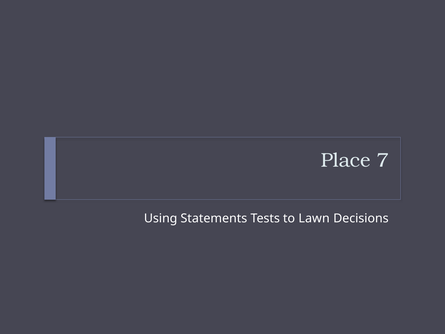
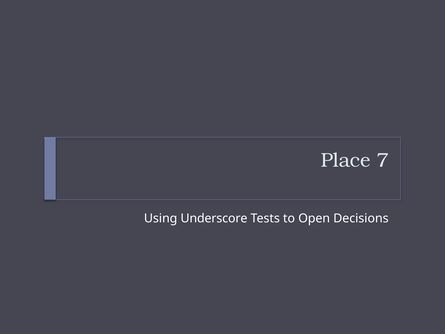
Statements: Statements -> Underscore
Lawn: Lawn -> Open
